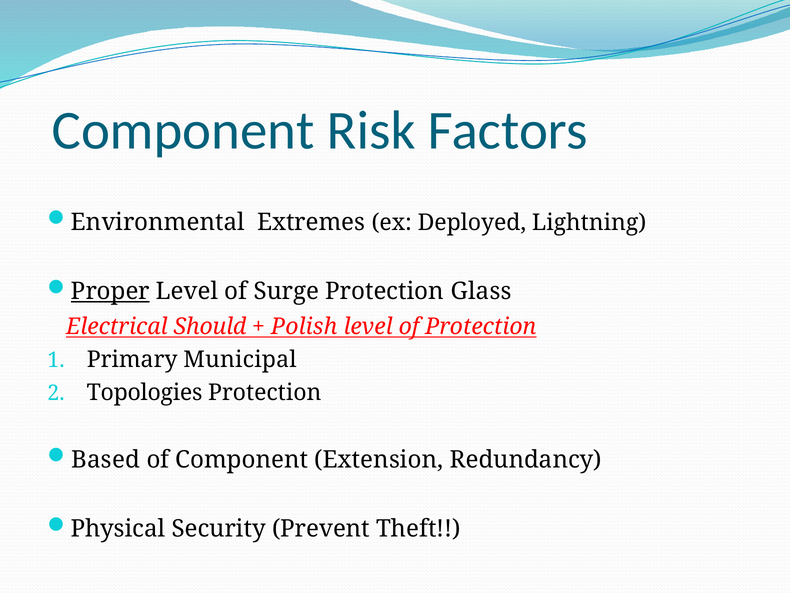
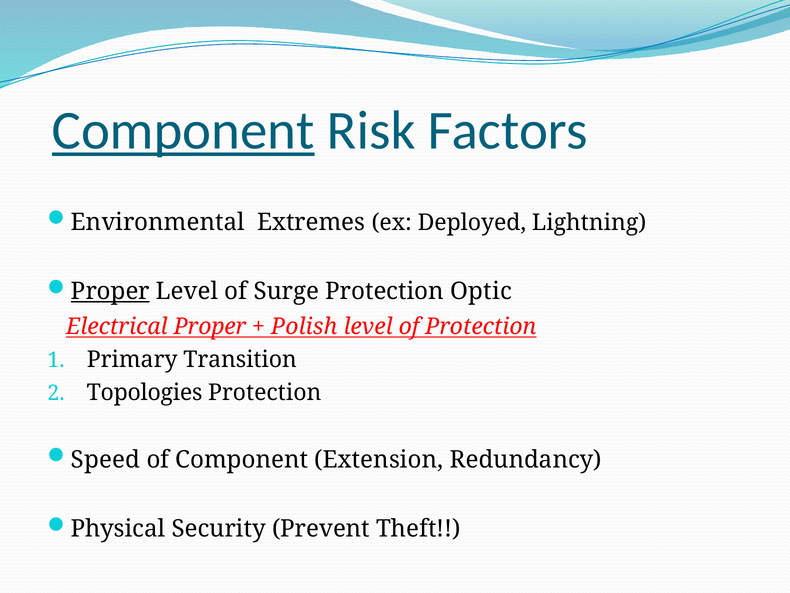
Component at (183, 130) underline: none -> present
Glass: Glass -> Optic
Electrical Should: Should -> Proper
Municipal: Municipal -> Transition
Based: Based -> Speed
